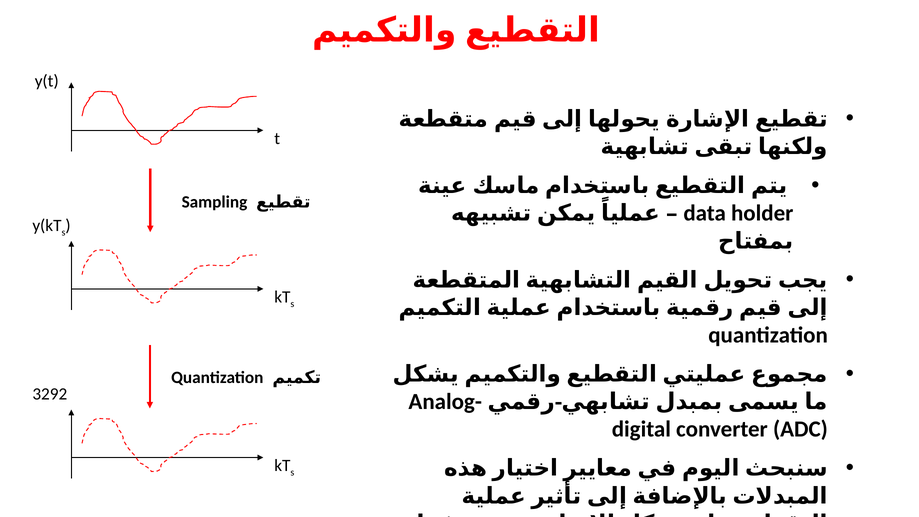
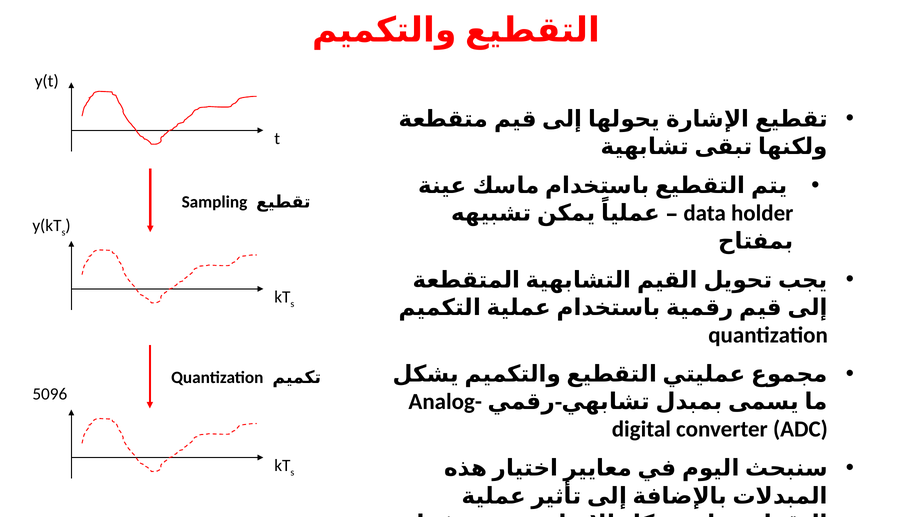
3292: 3292 -> 5096
